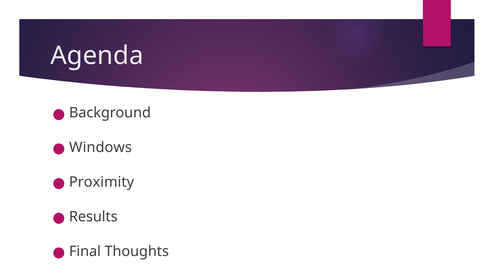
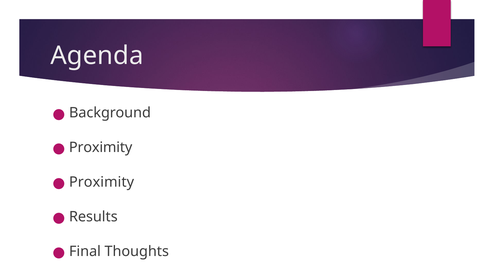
Windows at (101, 147): Windows -> Proximity
